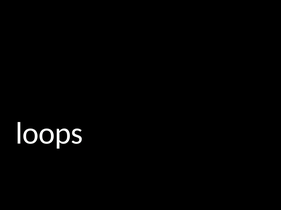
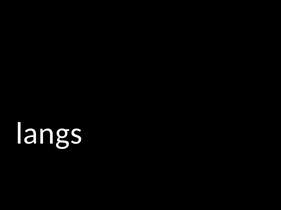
loops: loops -> langs
